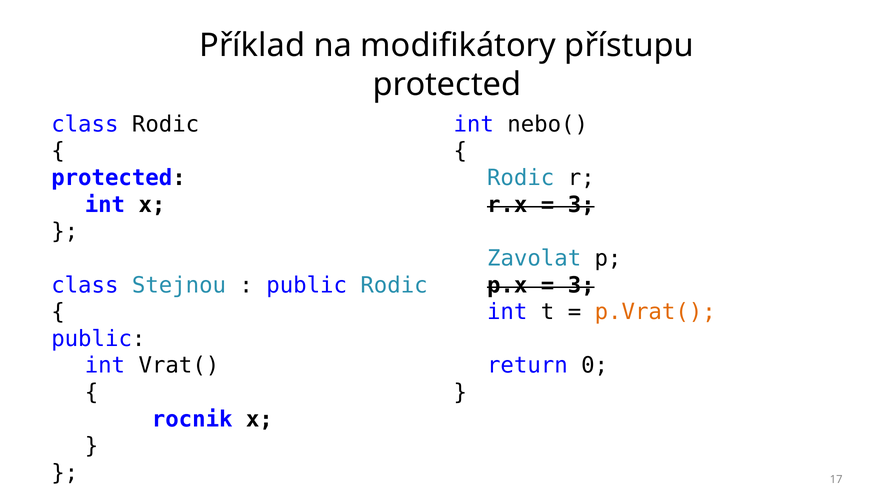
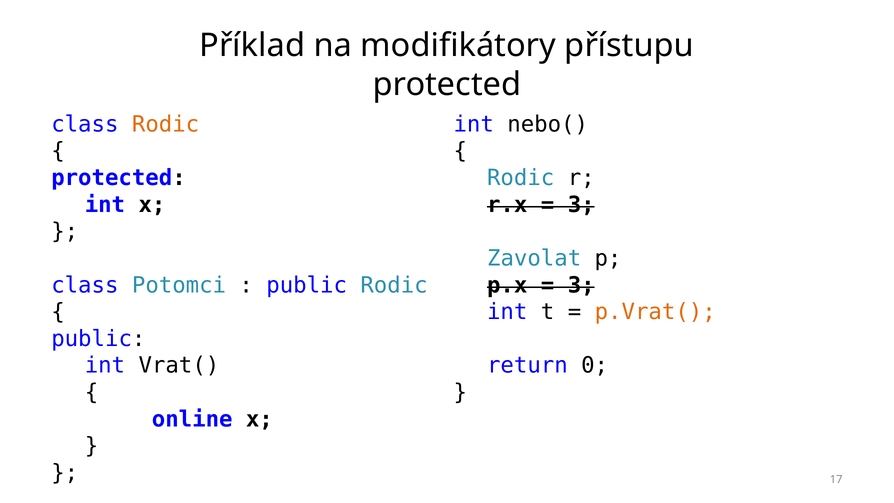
Rodic at (166, 124) colour: black -> orange
Stejnou: Stejnou -> Potomci
rocnik: rocnik -> online
